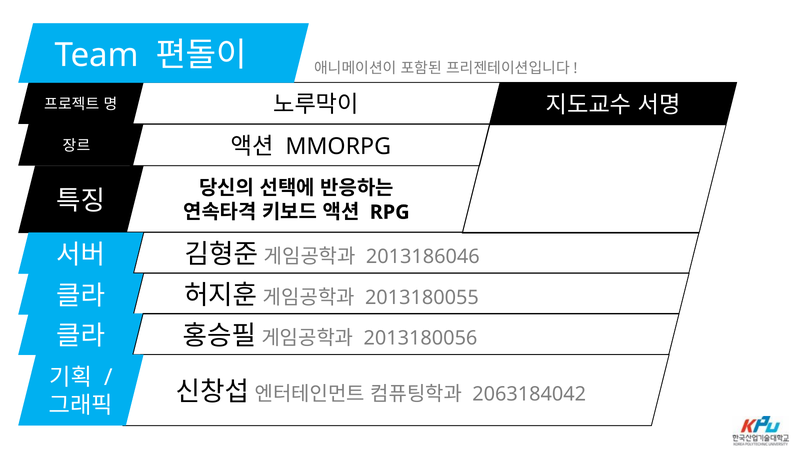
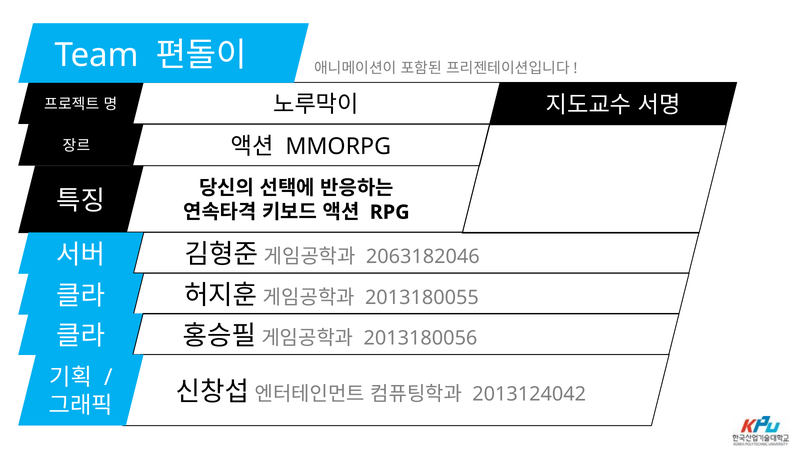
2013186046: 2013186046 -> 2063182046
2063184042: 2063184042 -> 2013124042
